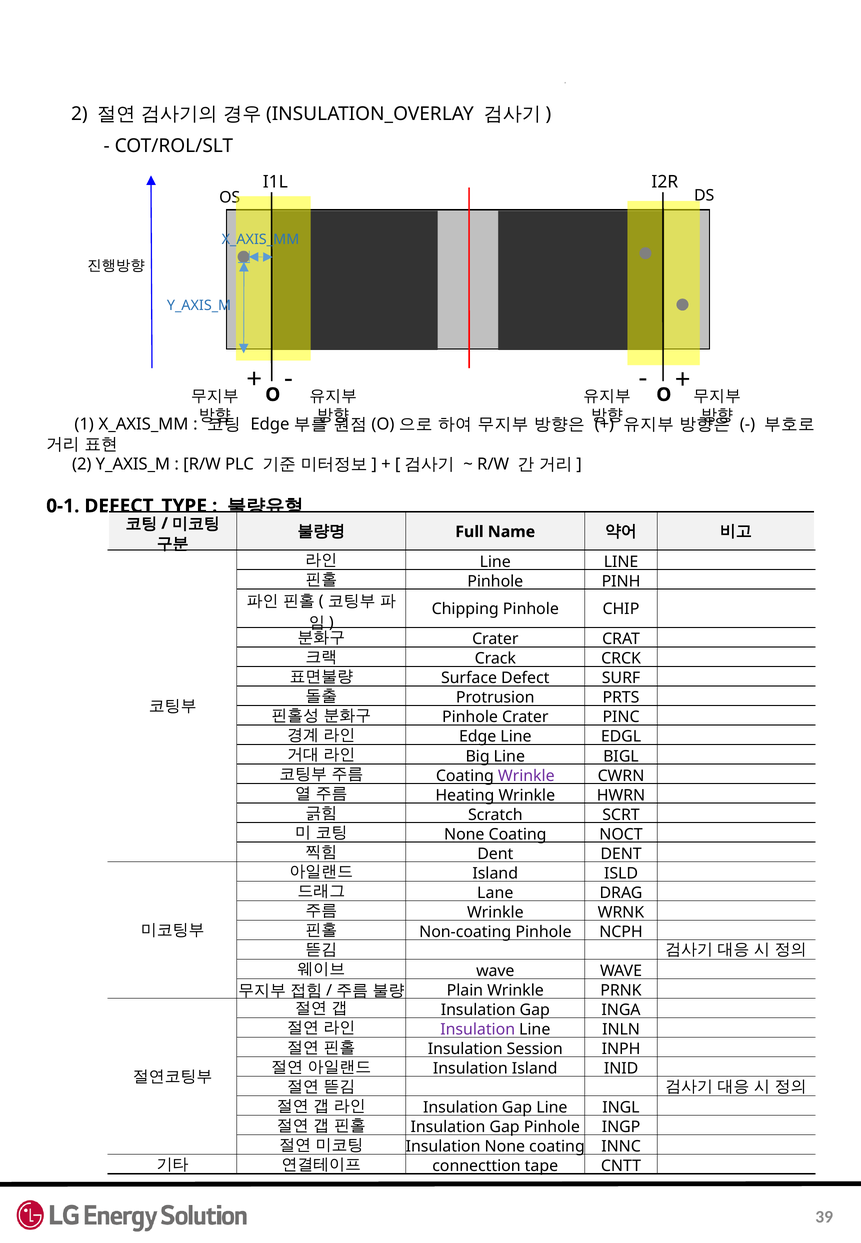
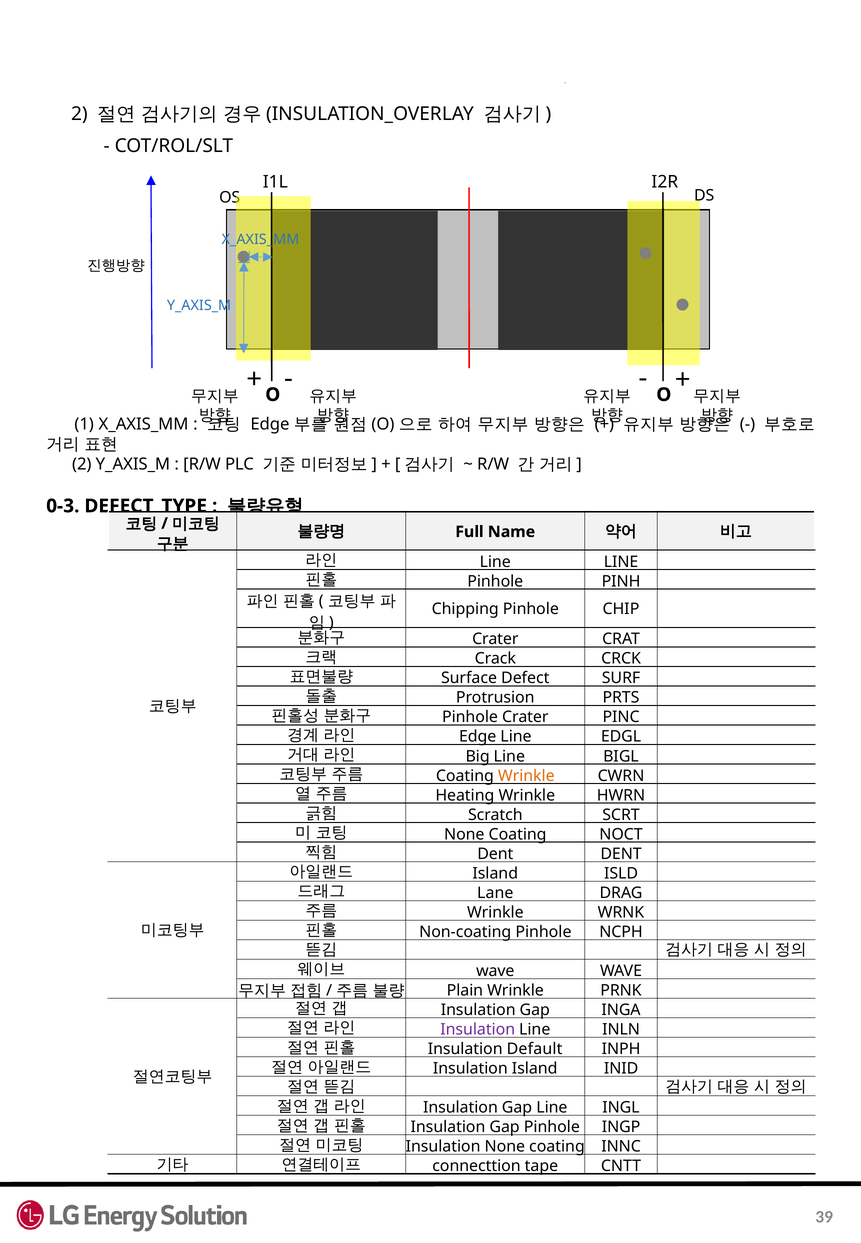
0-1: 0-1 -> 0-3
Wrinkle at (526, 776) colour: purple -> orange
Session: Session -> Default
